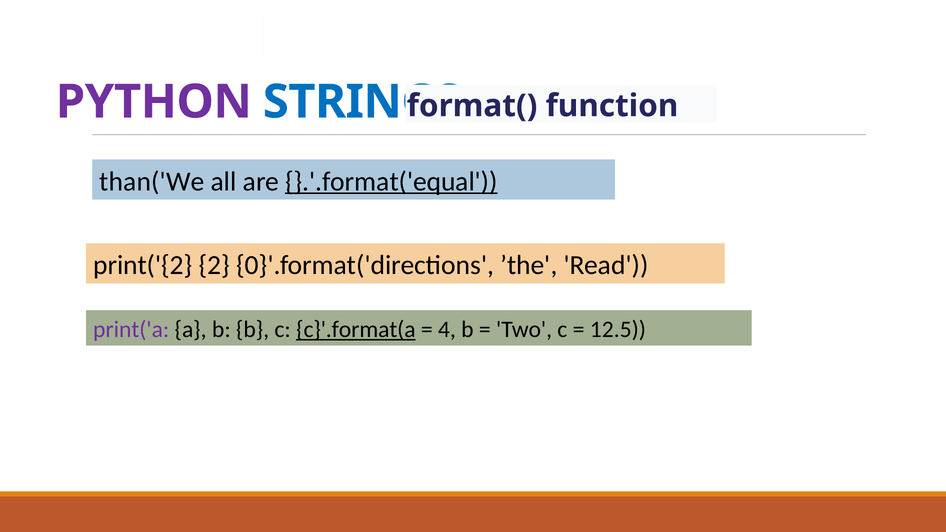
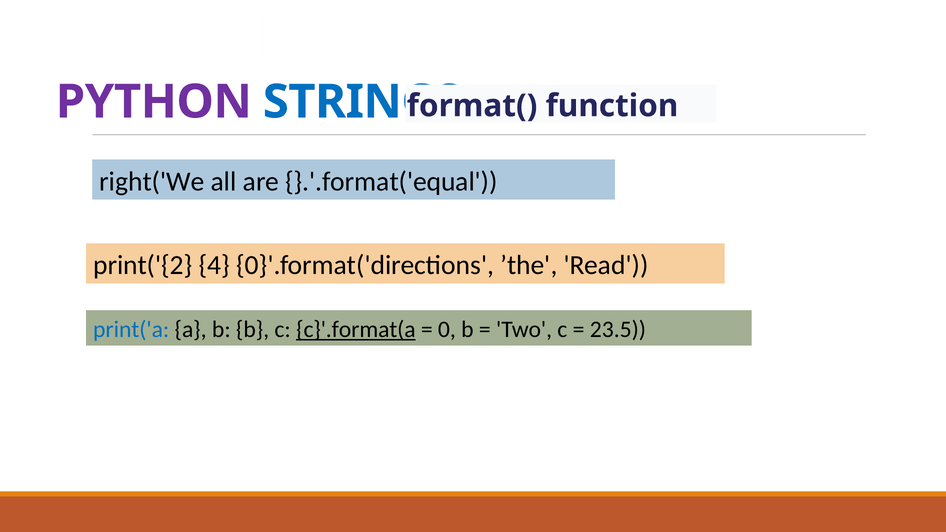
than('We: than('We -> right('We
}.'.format('equal underline: present -> none
2: 2 -> 4
print('a colour: purple -> blue
4: 4 -> 0
12.5: 12.5 -> 23.5
